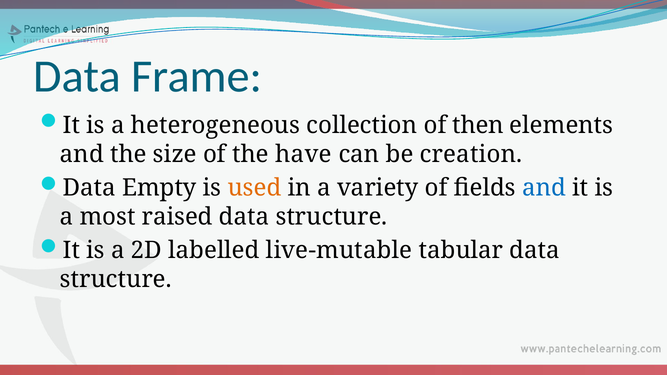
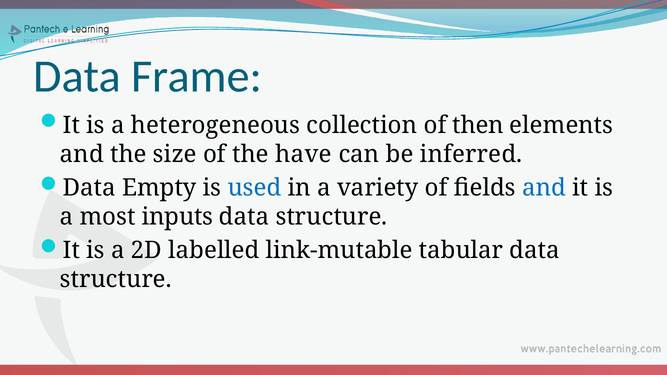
creation: creation -> inferred
used colour: orange -> blue
raised: raised -> inputs
live-mutable: live-mutable -> link-mutable
